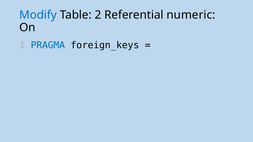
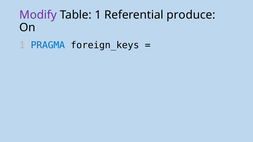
Modify colour: blue -> purple
Table 2: 2 -> 1
numeric: numeric -> produce
